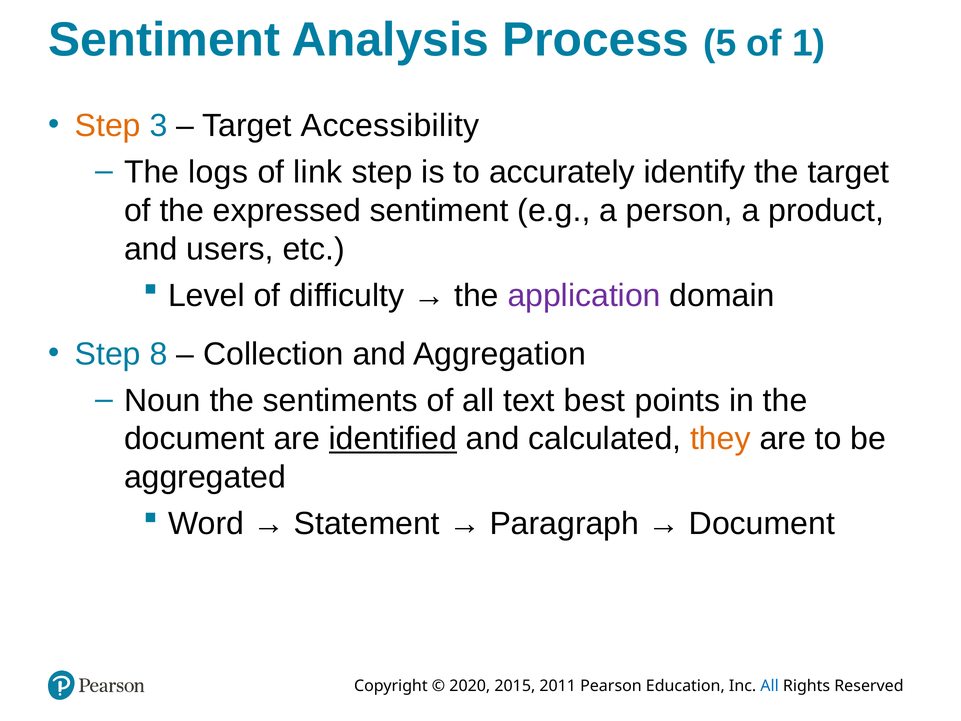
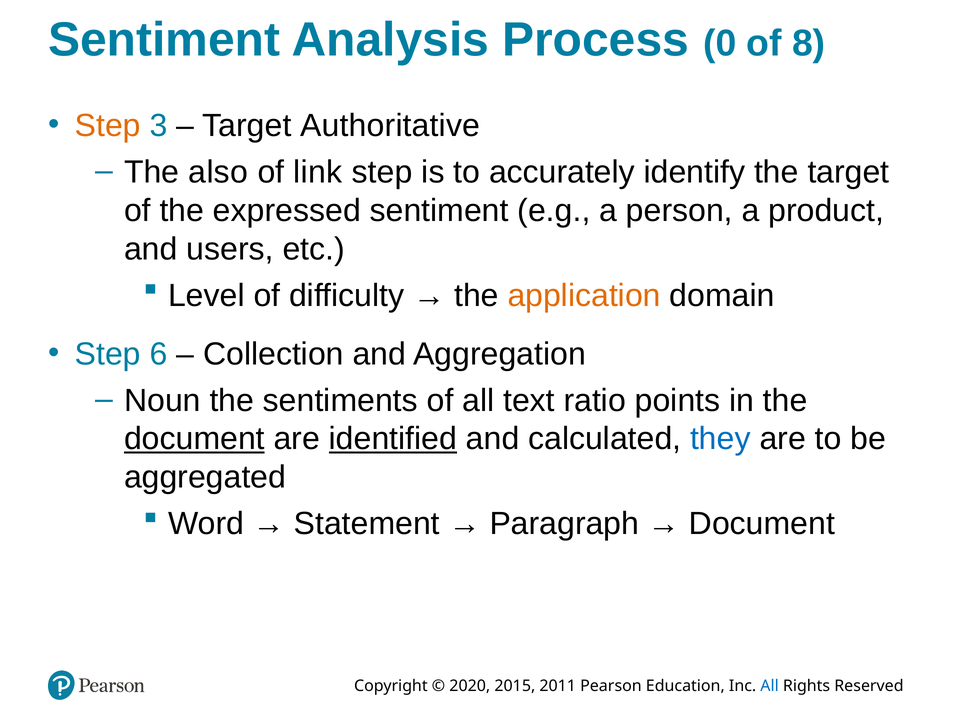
5: 5 -> 0
1: 1 -> 8
Accessibility: Accessibility -> Authoritative
logs: logs -> also
application colour: purple -> orange
8: 8 -> 6
best: best -> ratio
document at (194, 439) underline: none -> present
they colour: orange -> blue
